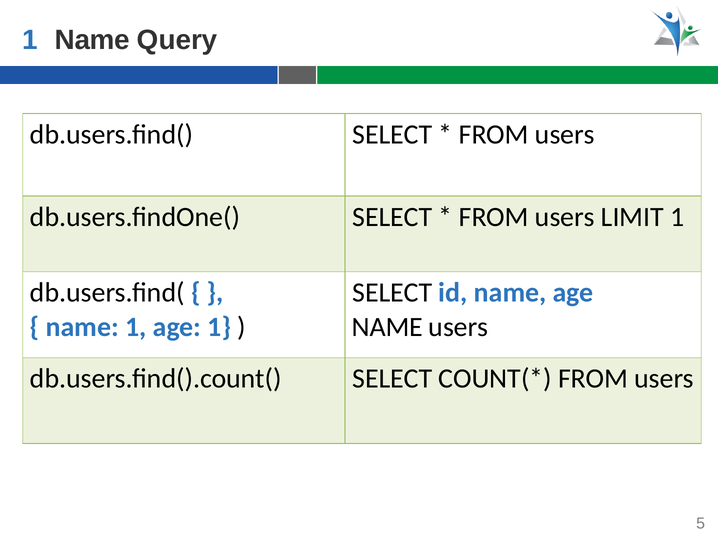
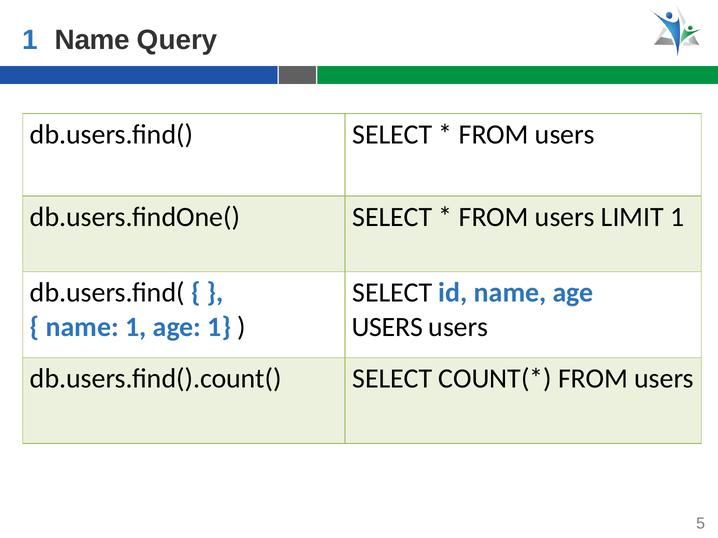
NAME at (387, 327): NAME -> USERS
